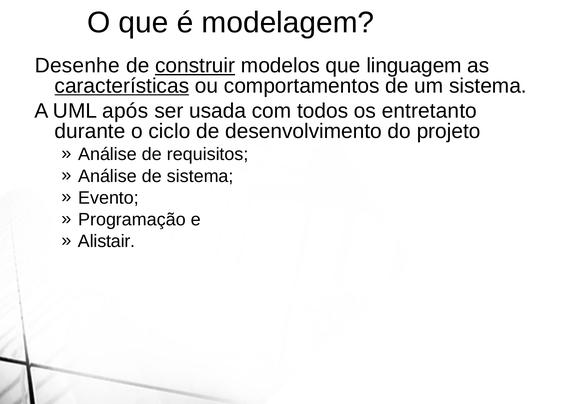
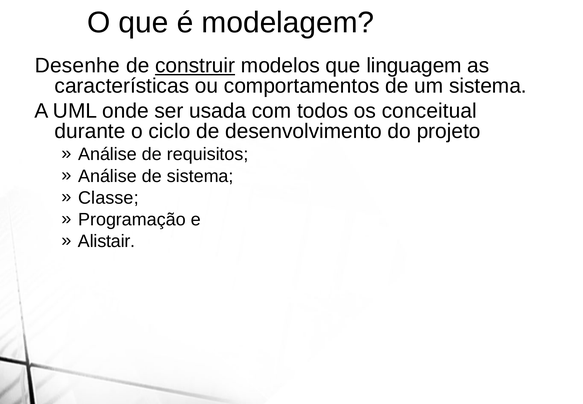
características underline: present -> none
após: após -> onde
entretanto: entretanto -> conceitual
Evento: Evento -> Classe
